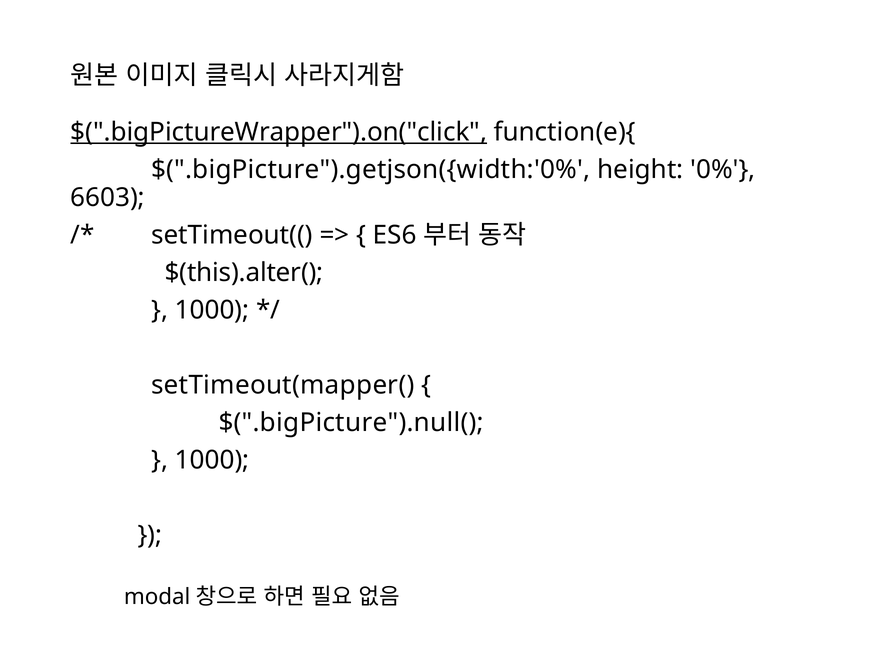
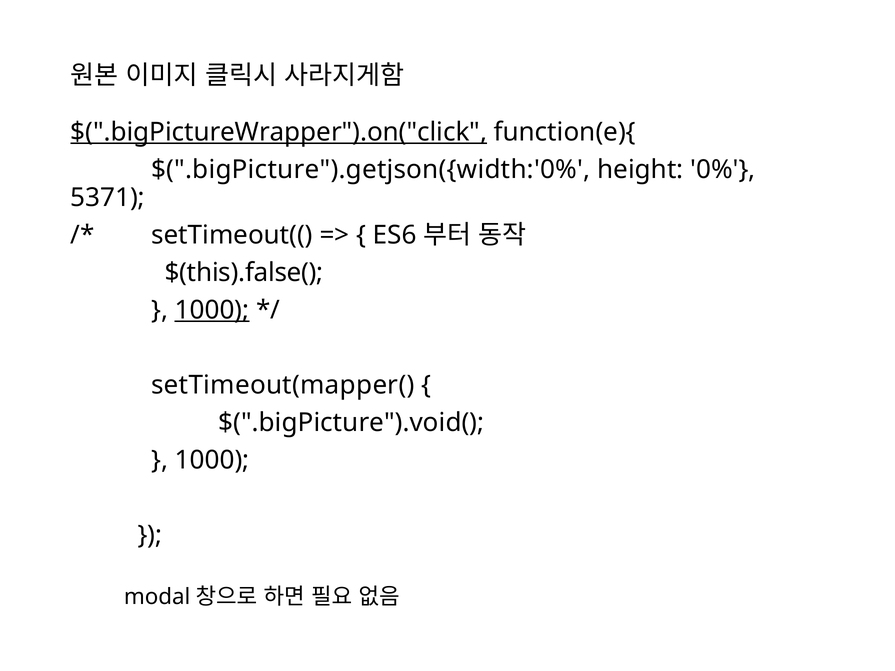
6603: 6603 -> 5371
$(this).alter(: $(this).alter( -> $(this).false(
1000 at (212, 310) underline: none -> present
$(".bigPicture").null(: $(".bigPicture").null( -> $(".bigPicture").void(
